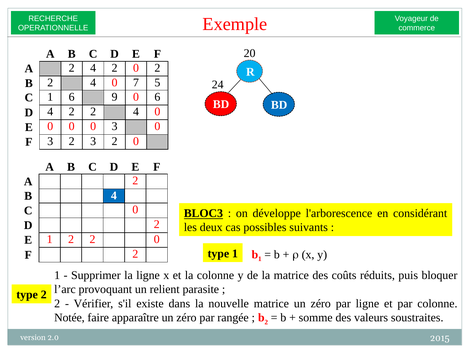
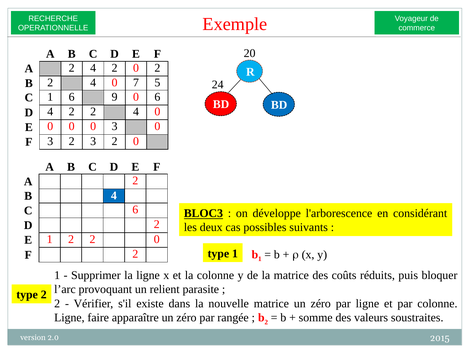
C 0: 0 -> 6
Notée at (69, 317): Notée -> Ligne
